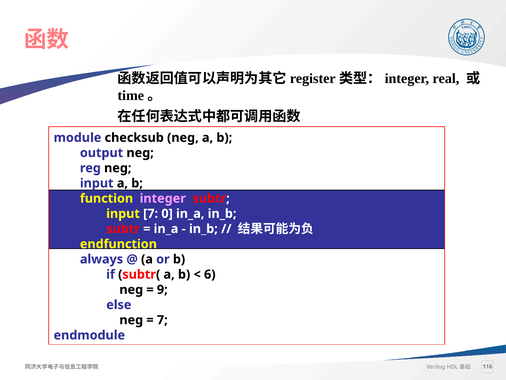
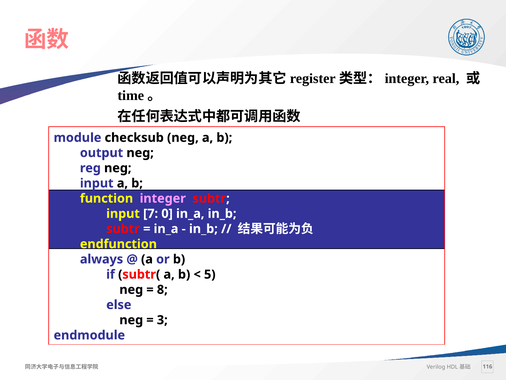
6: 6 -> 5
9: 9 -> 8
7 at (162, 320): 7 -> 3
